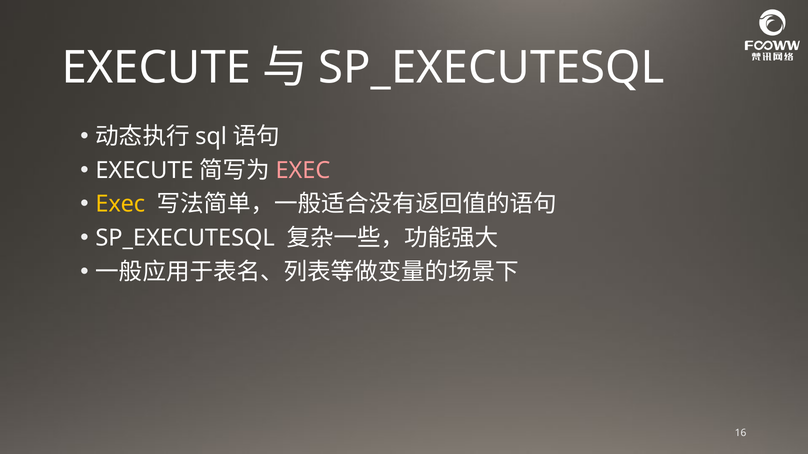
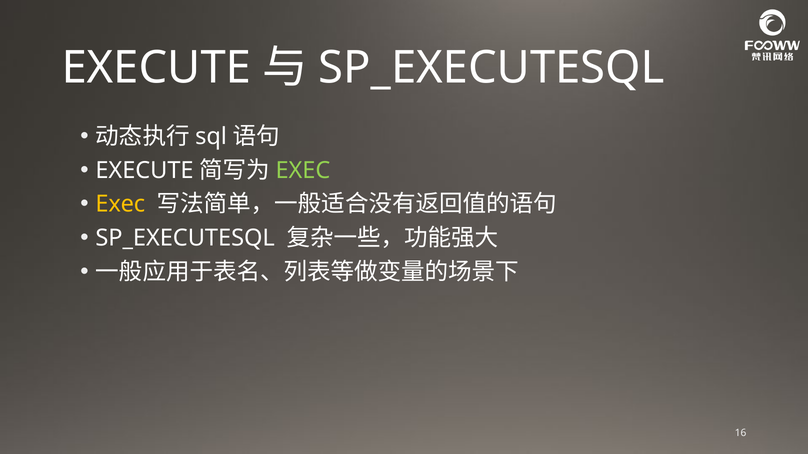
EXEC at (303, 170) colour: pink -> light green
